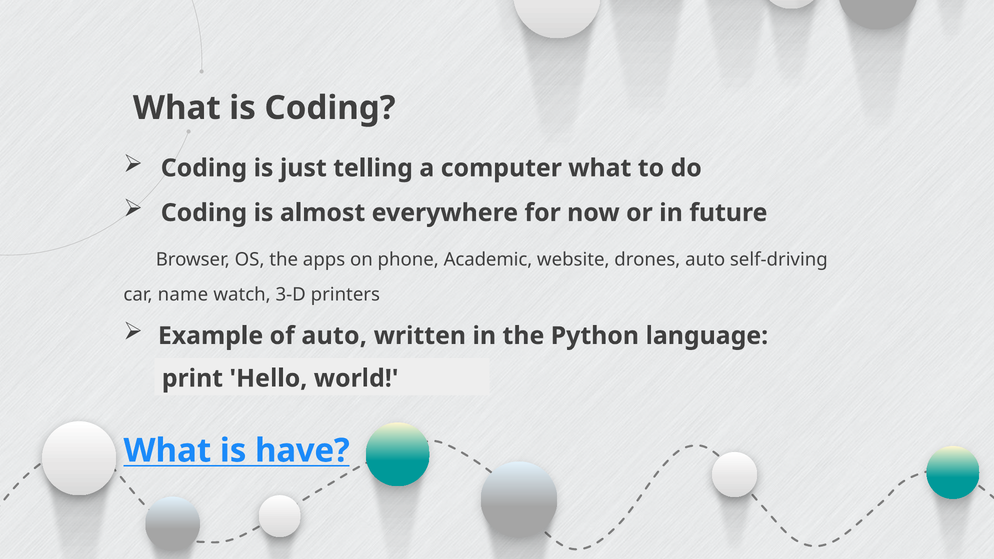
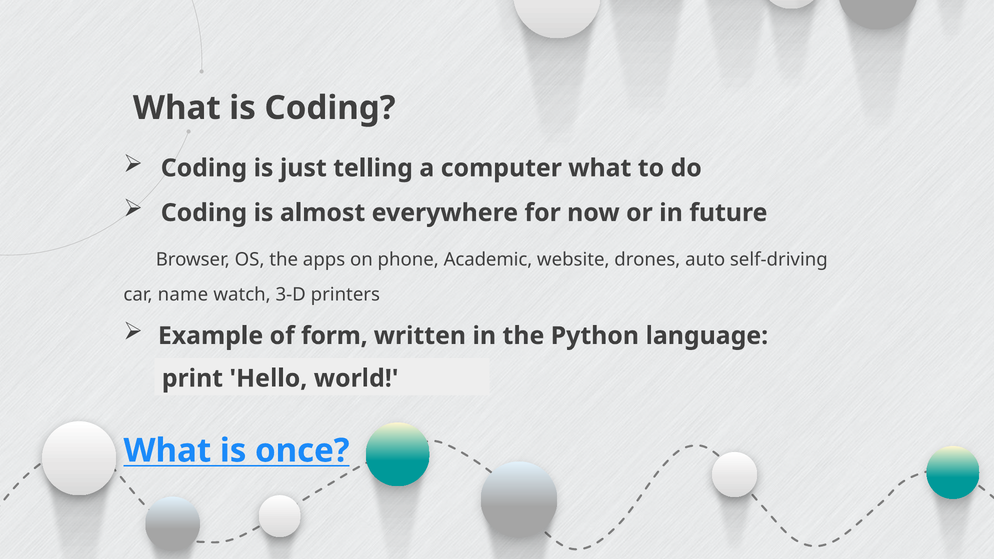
of auto: auto -> form
have: have -> once
